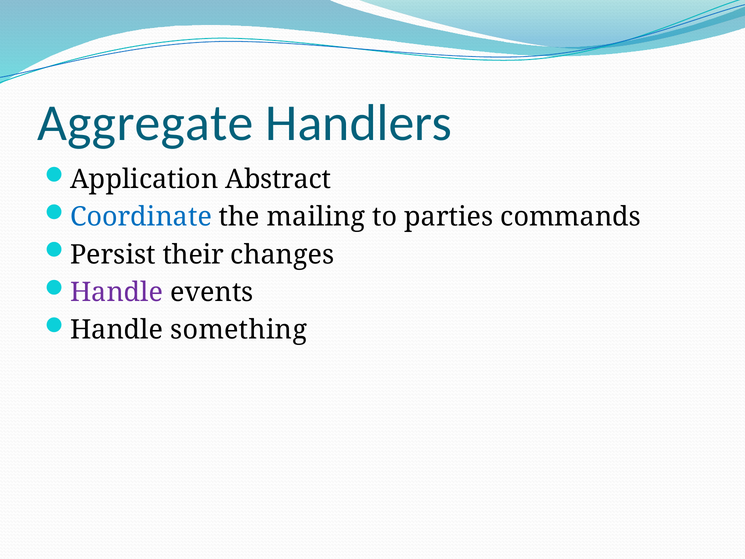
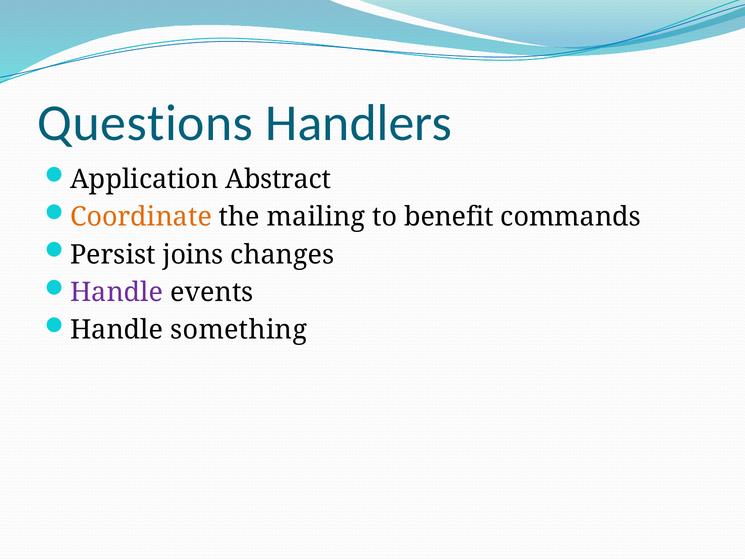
Aggregate: Aggregate -> Questions
Coordinate colour: blue -> orange
parties: parties -> benefit
their: their -> joins
